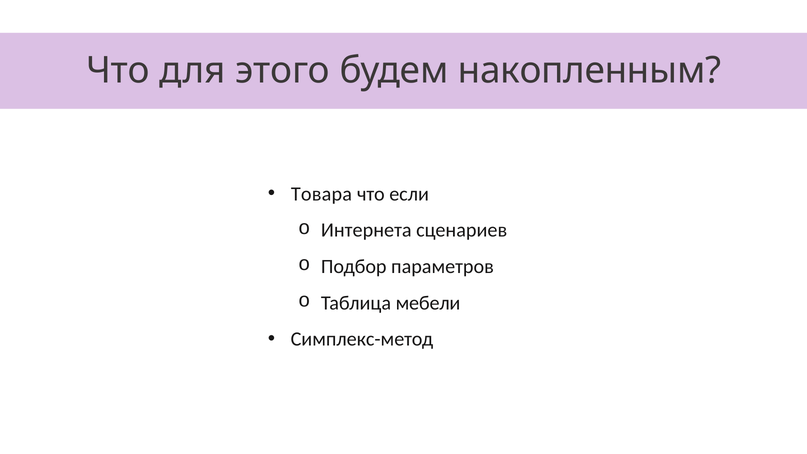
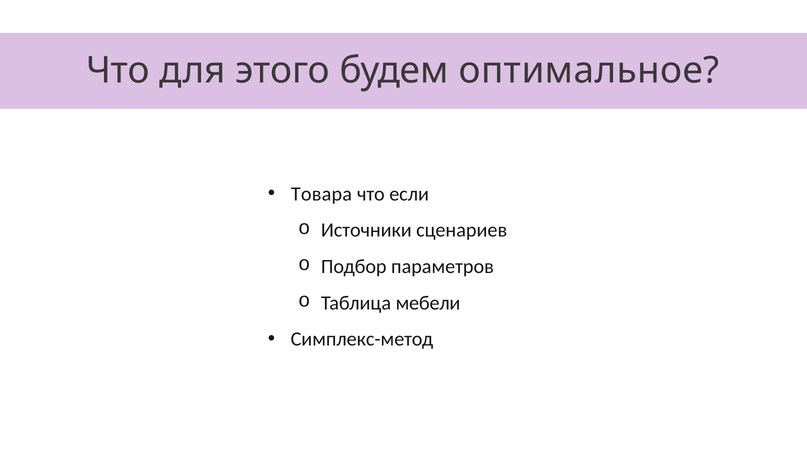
накопленным: накопленным -> оптимальное
Интернета: Интернета -> Источники
